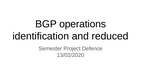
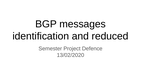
operations: operations -> messages
